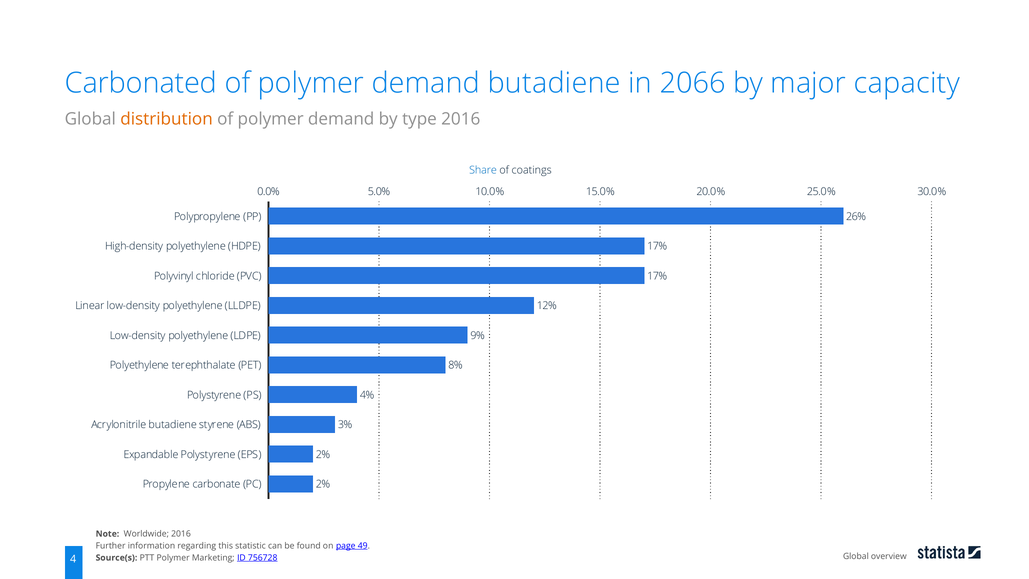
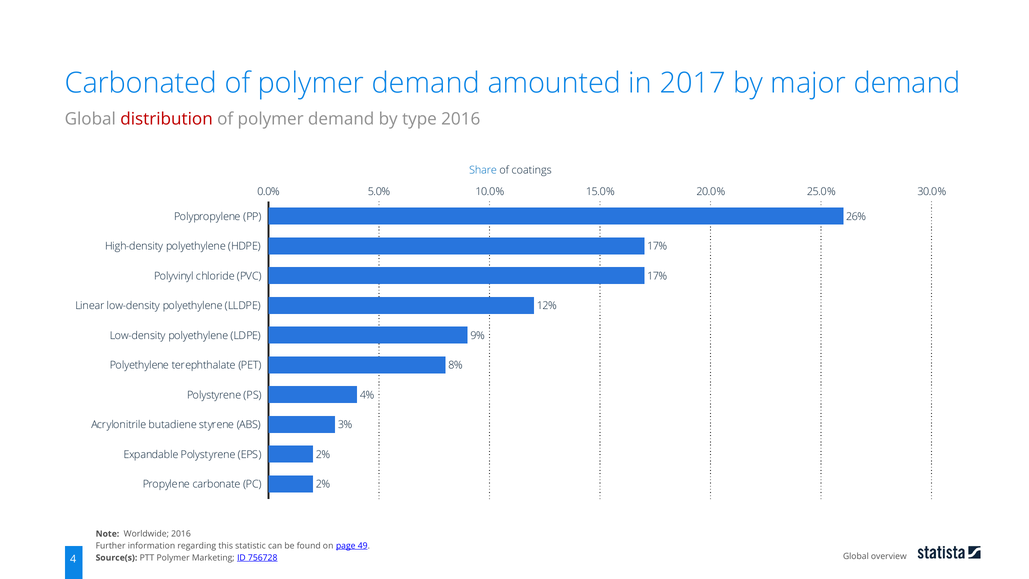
demand butadiene: butadiene -> amounted
2066: 2066 -> 2017
major capacity: capacity -> demand
distribution colour: orange -> red
